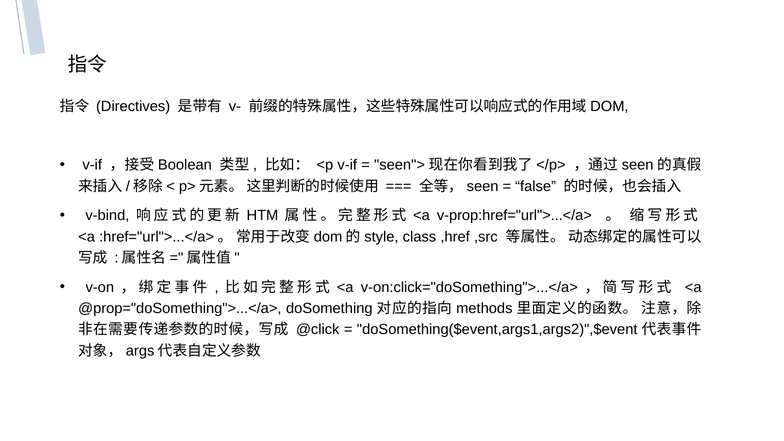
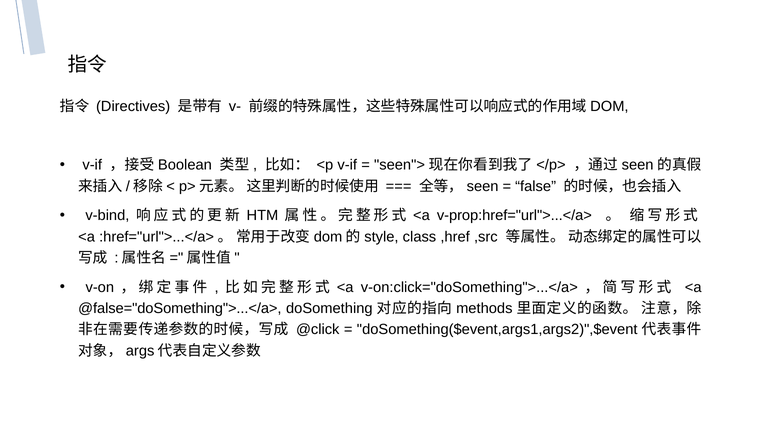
@prop="doSomething">...</a>: @prop="doSomething">...</a> -> @false="doSomething">...</a>
